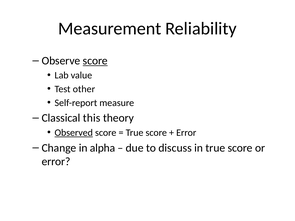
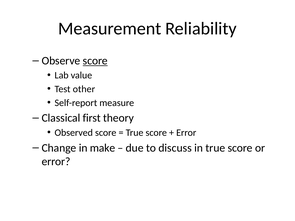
this: this -> first
Observed underline: present -> none
alpha: alpha -> make
